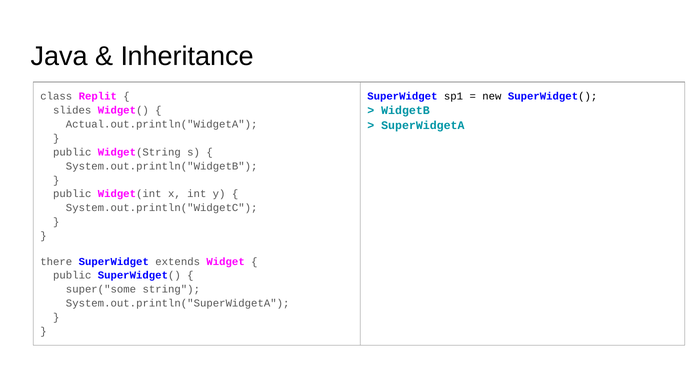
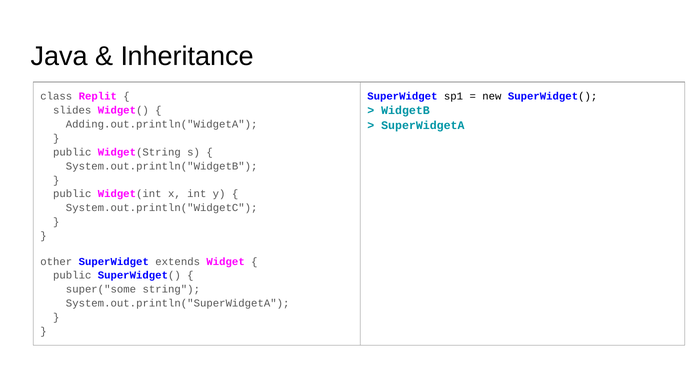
Actual.out.println("WidgetA: Actual.out.println("WidgetA -> Adding.out.println("WidgetA
there: there -> other
